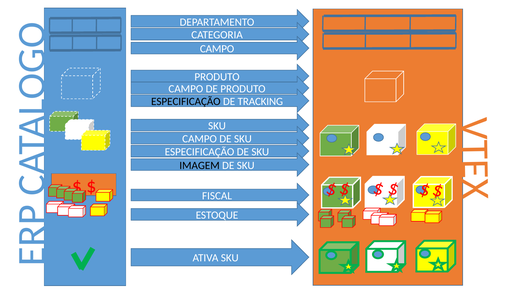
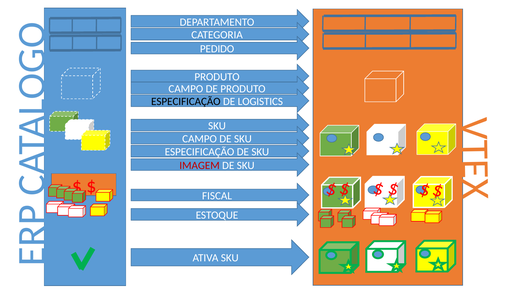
CAMPO at (217, 49): CAMPO -> PEDIDO
TRACKING: TRACKING -> LOGISTICS
IMAGEM colour: black -> red
